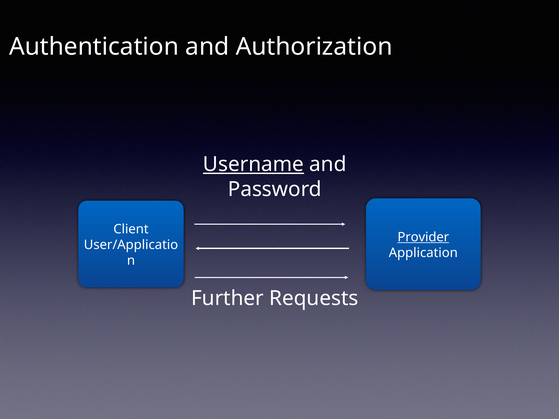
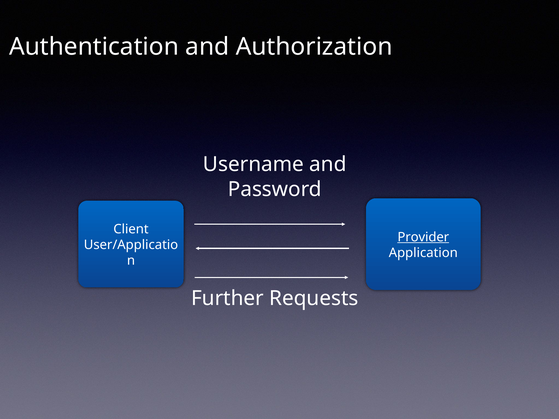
Username underline: present -> none
